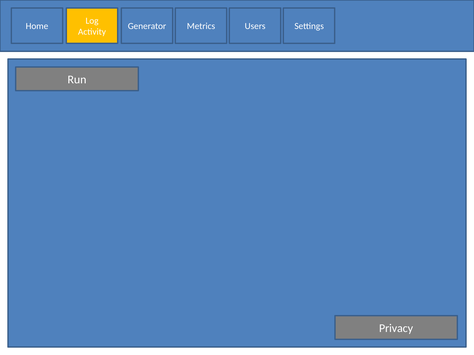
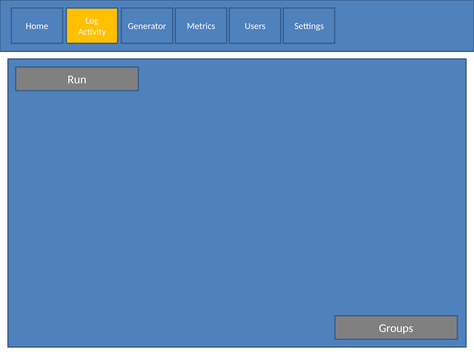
Privacy: Privacy -> Groups
